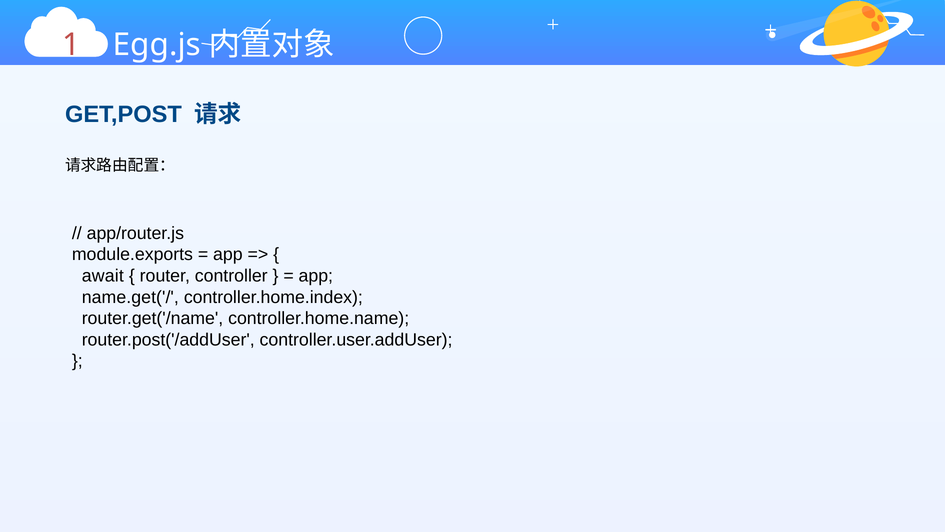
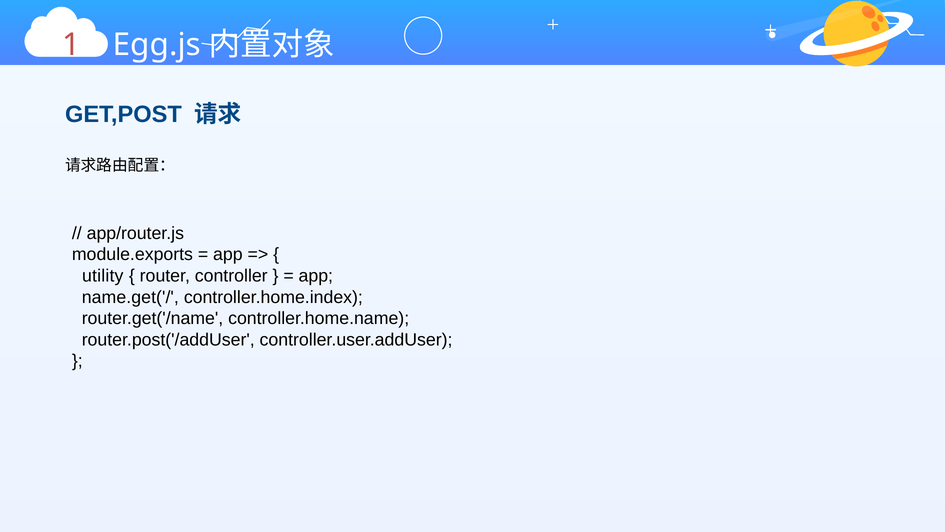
await: await -> utility
